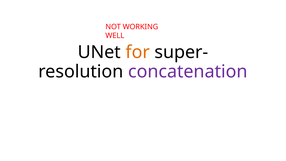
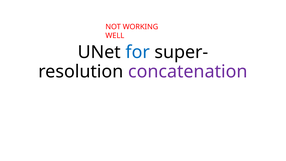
for colour: orange -> blue
